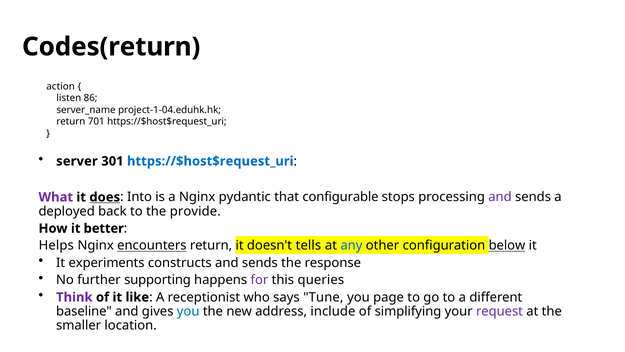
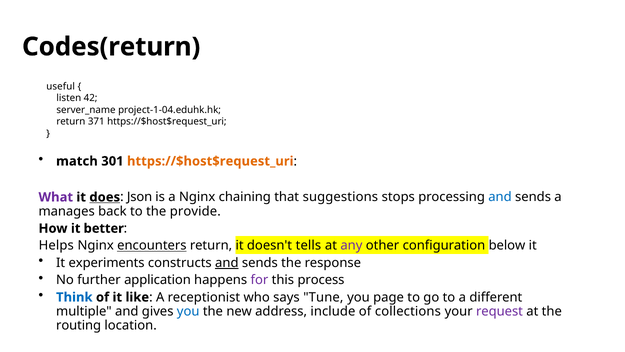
action: action -> useful
86: 86 -> 42
701: 701 -> 371
server: server -> match
https://$host$request_uri at (210, 161) colour: blue -> orange
Into: Into -> Json
pydantic: pydantic -> chaining
configurable: configurable -> suggestions
and at (500, 197) colour: purple -> blue
deployed: deployed -> manages
any colour: blue -> purple
below underline: present -> none
and at (227, 263) underline: none -> present
supporting: supporting -> application
queries: queries -> process
Think colour: purple -> blue
baseline: baseline -> multiple
simplifying: simplifying -> collections
smaller: smaller -> routing
